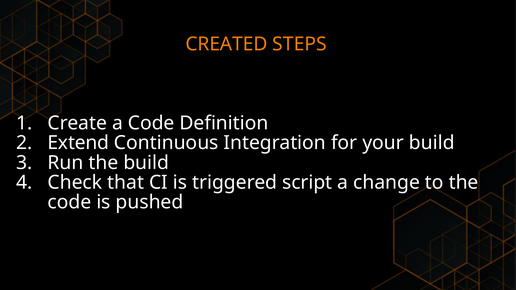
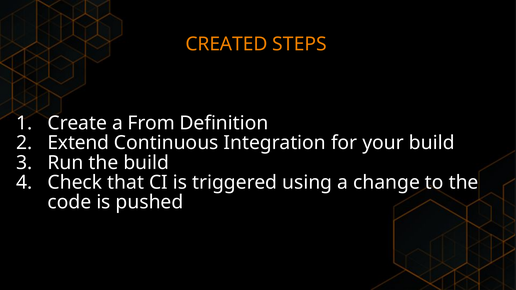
a Code: Code -> From
script: script -> using
